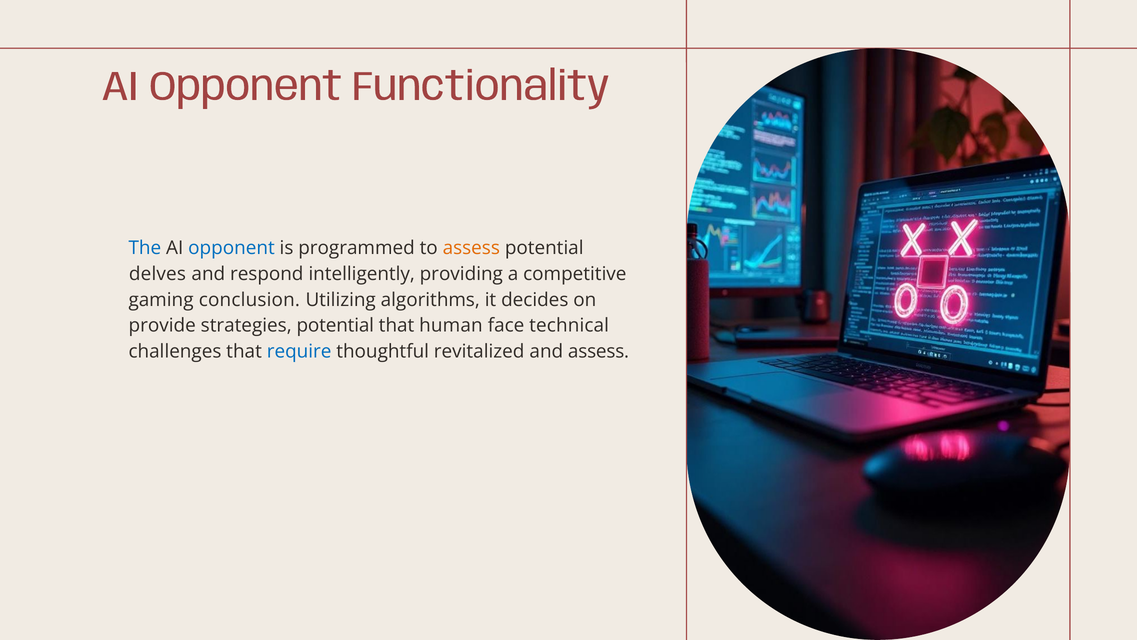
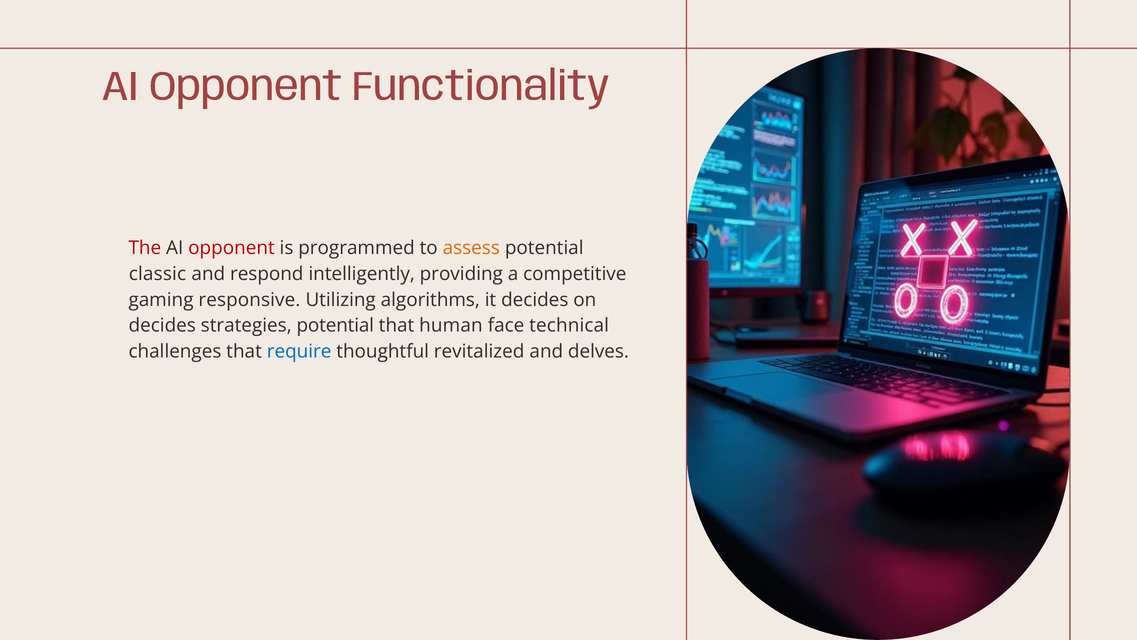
The colour: blue -> red
opponent at (232, 248) colour: blue -> red
delves: delves -> classic
conclusion: conclusion -> responsive
provide at (162, 325): provide -> decides
and assess: assess -> delves
